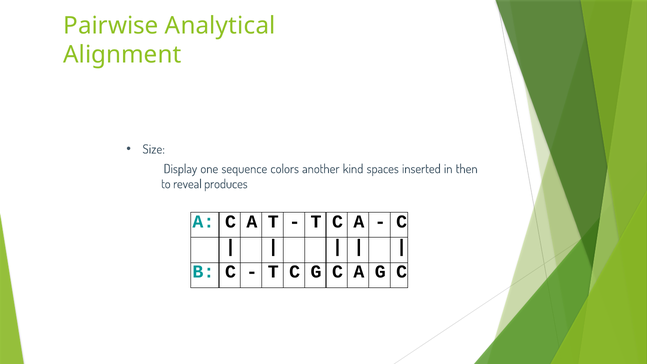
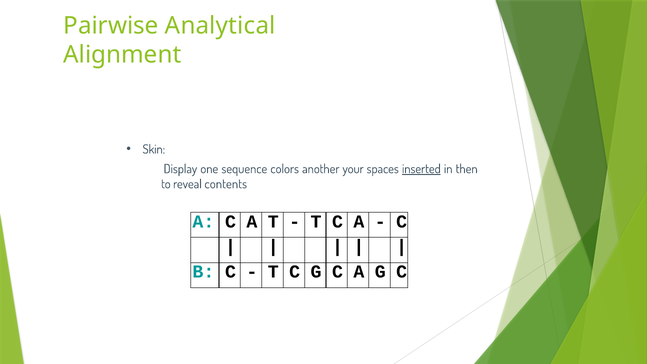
Size: Size -> Skin
kind: kind -> your
inserted underline: none -> present
produces: produces -> contents
